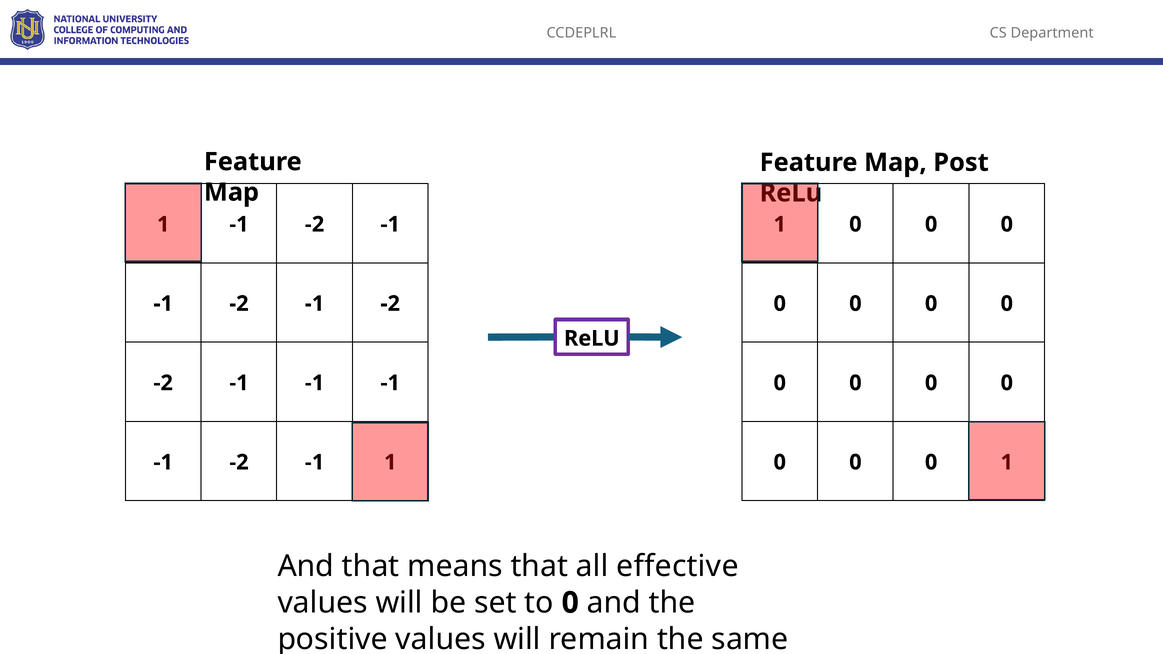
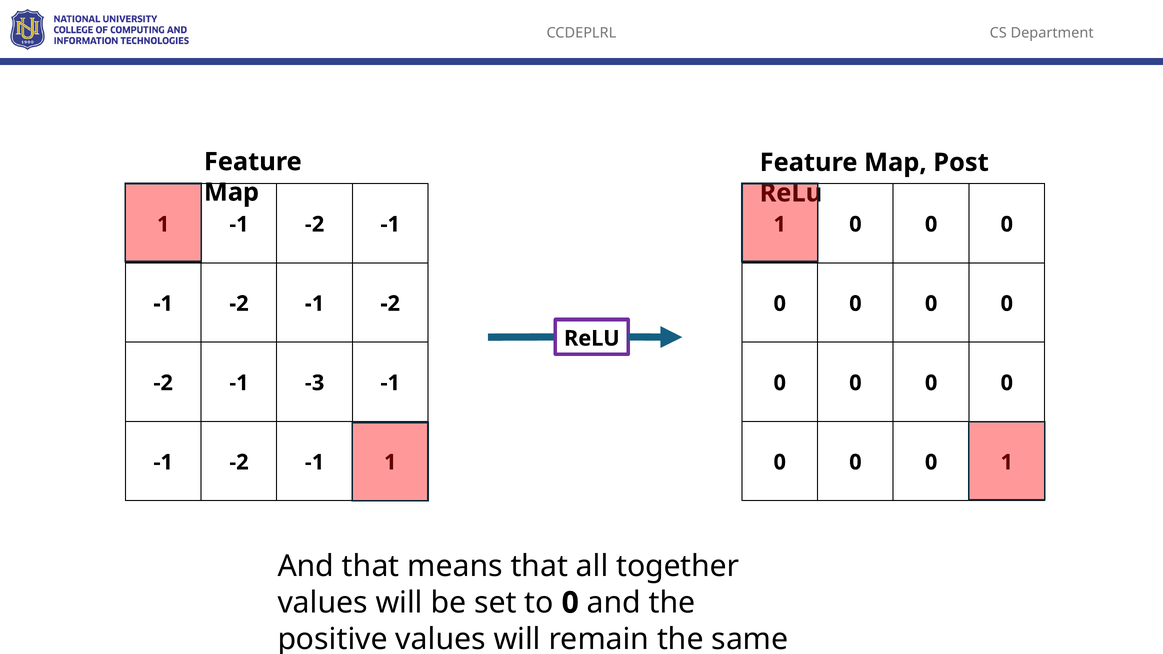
-1 at (315, 383): -1 -> -3
effective: effective -> together
